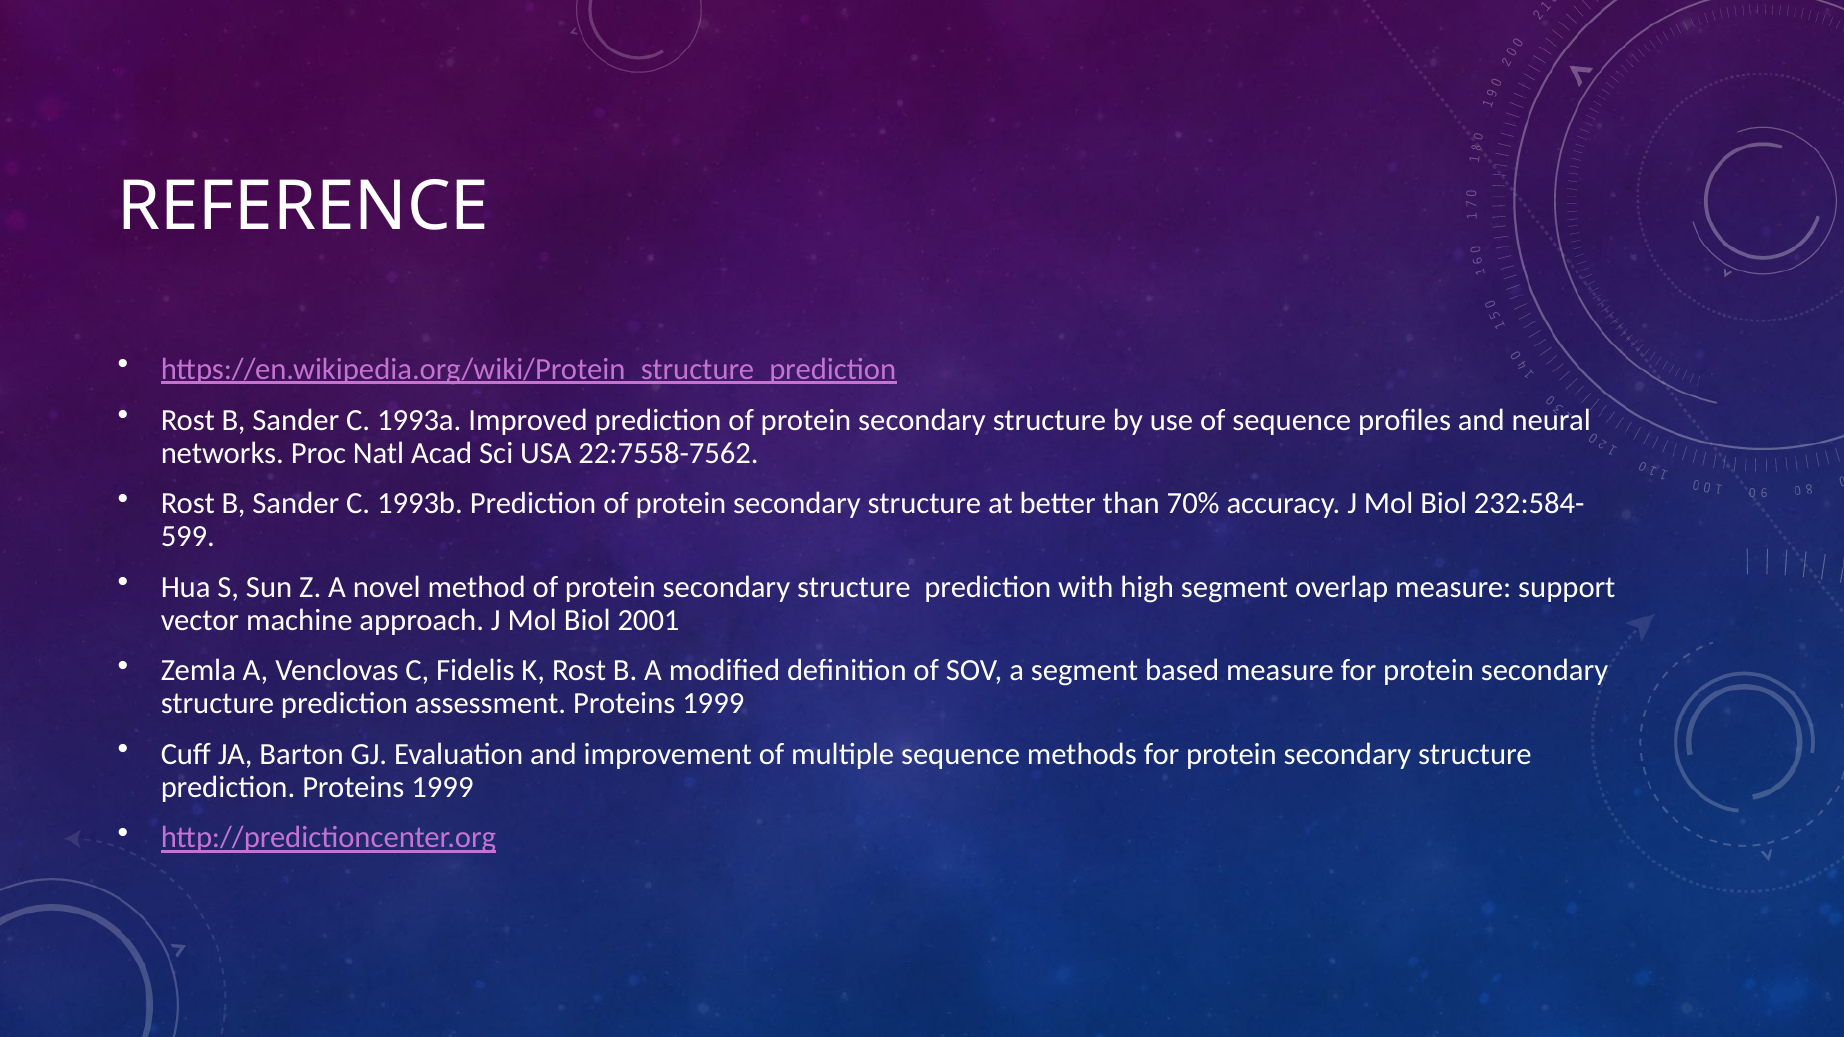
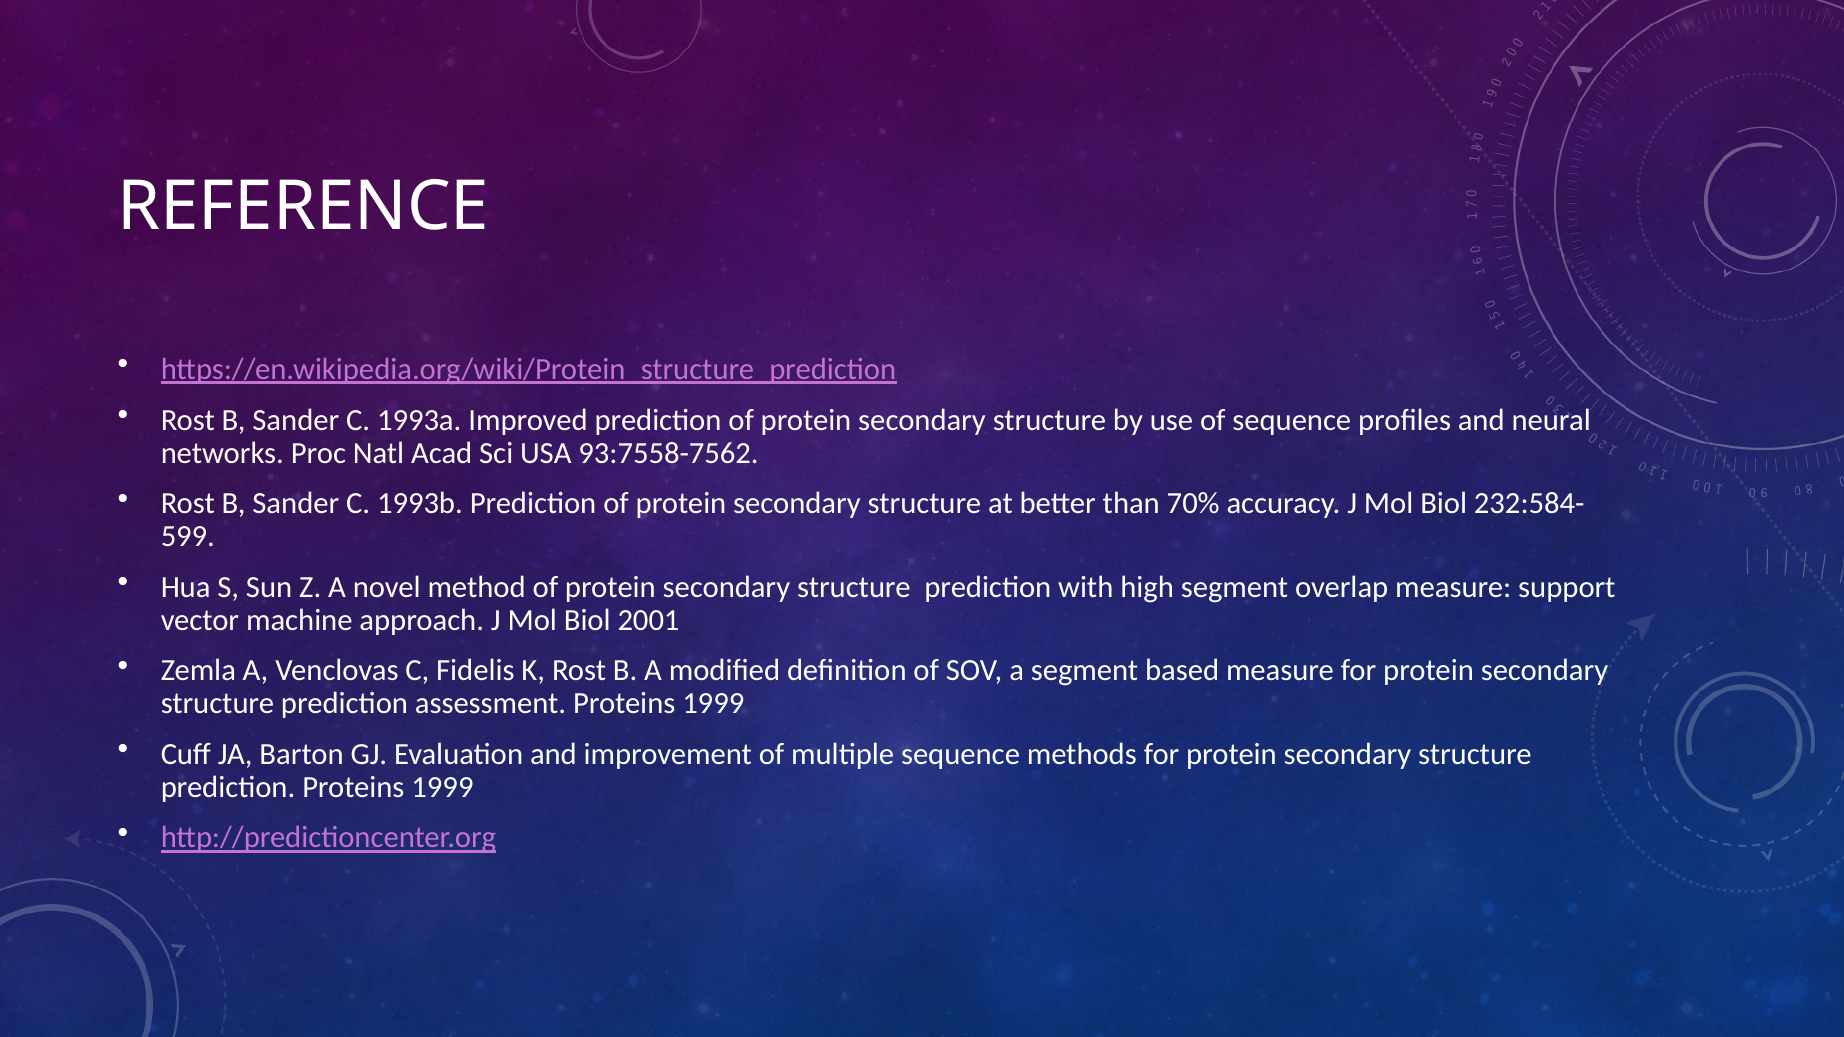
22:7558-7562: 22:7558-7562 -> 93:7558-7562
